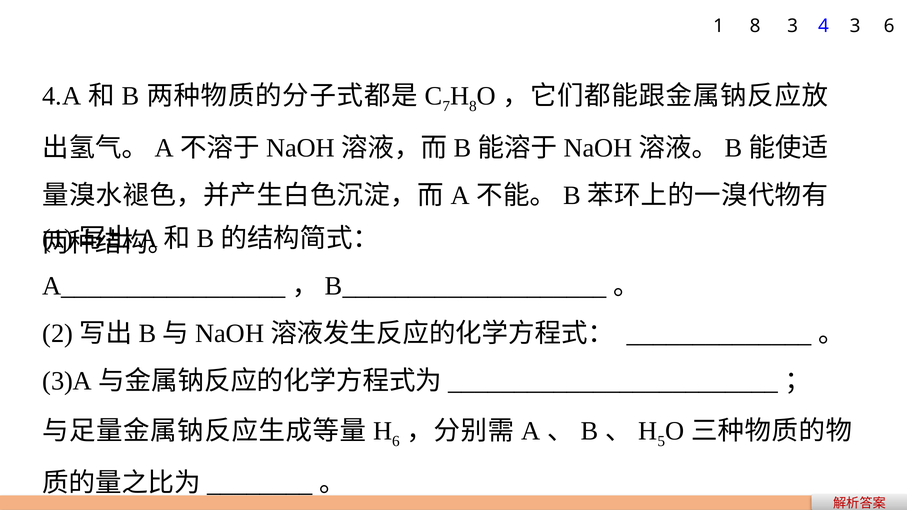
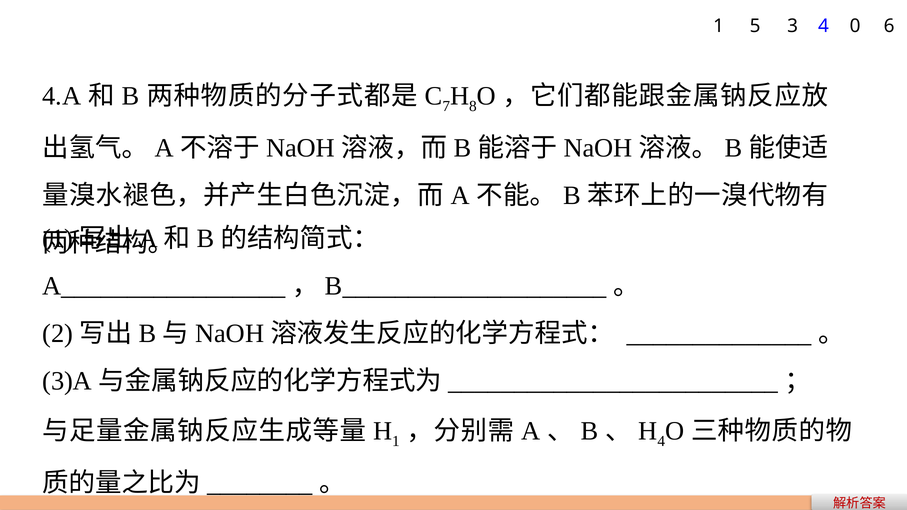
1 8: 8 -> 5
4 3: 3 -> 0
6 at (396, 442): 6 -> 1
5 at (661, 442): 5 -> 4
